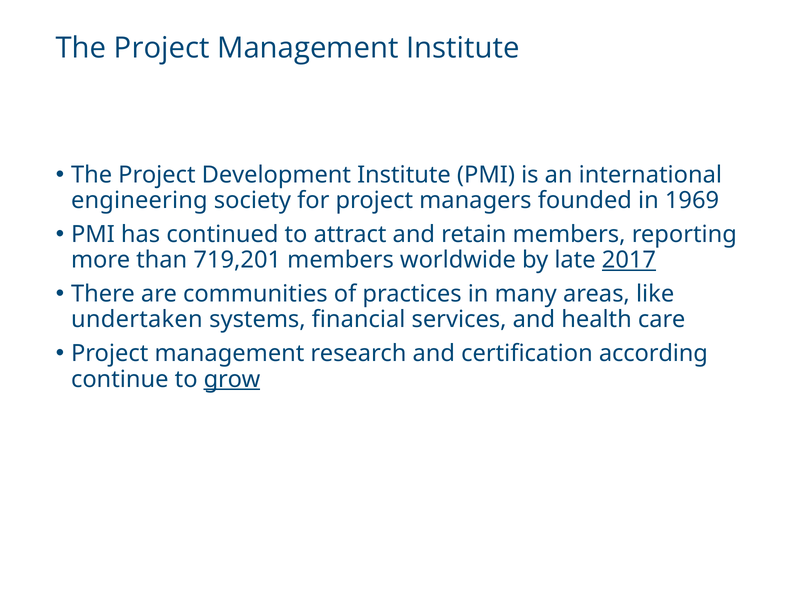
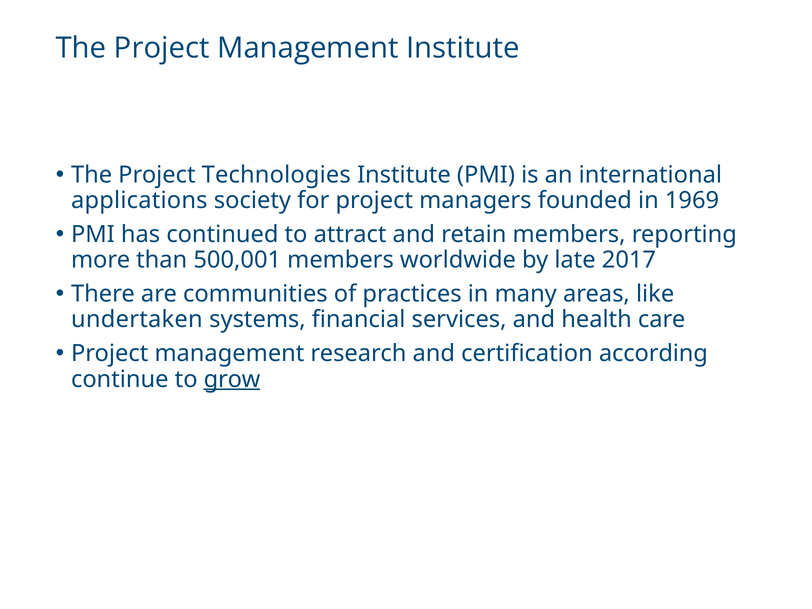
Development: Development -> Technologies
engineering: engineering -> applications
719,201: 719,201 -> 500,001
2017 underline: present -> none
